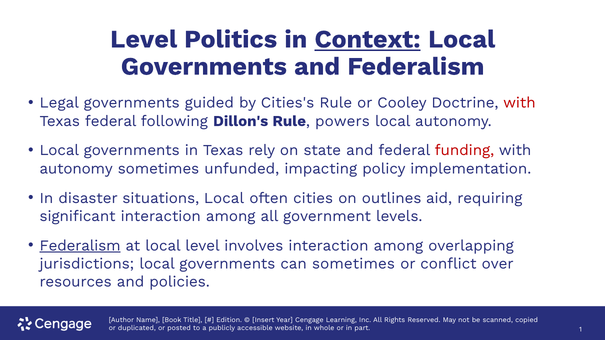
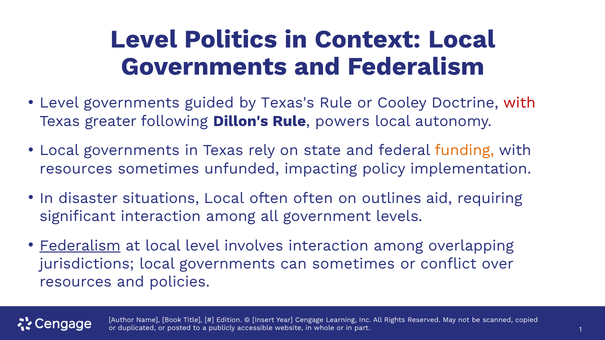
Context underline: present -> none
Legal at (59, 103): Legal -> Level
Cities's: Cities's -> Texas's
Texas federal: federal -> greater
funding colour: red -> orange
autonomy at (76, 169): autonomy -> resources
often cities: cities -> often
